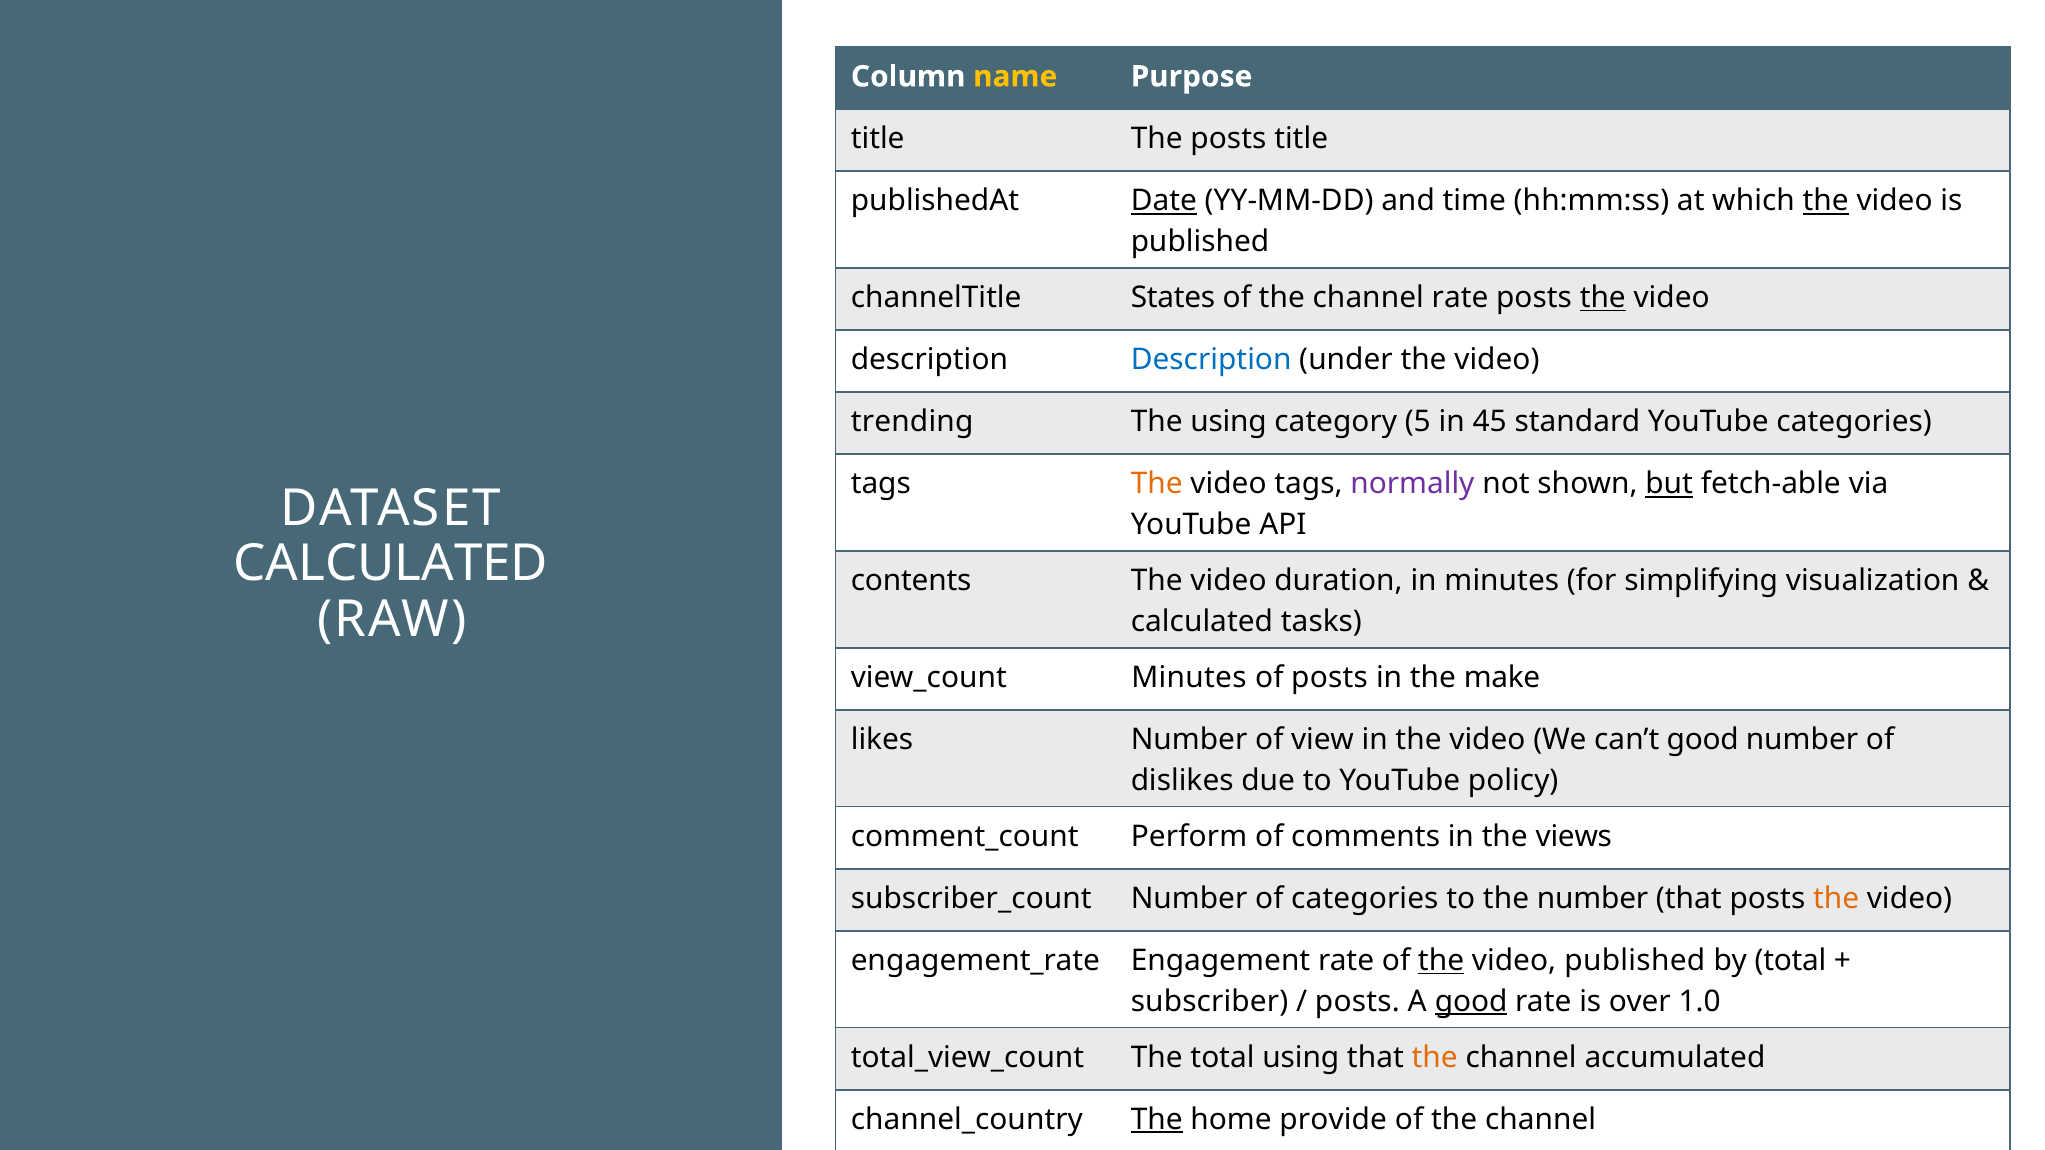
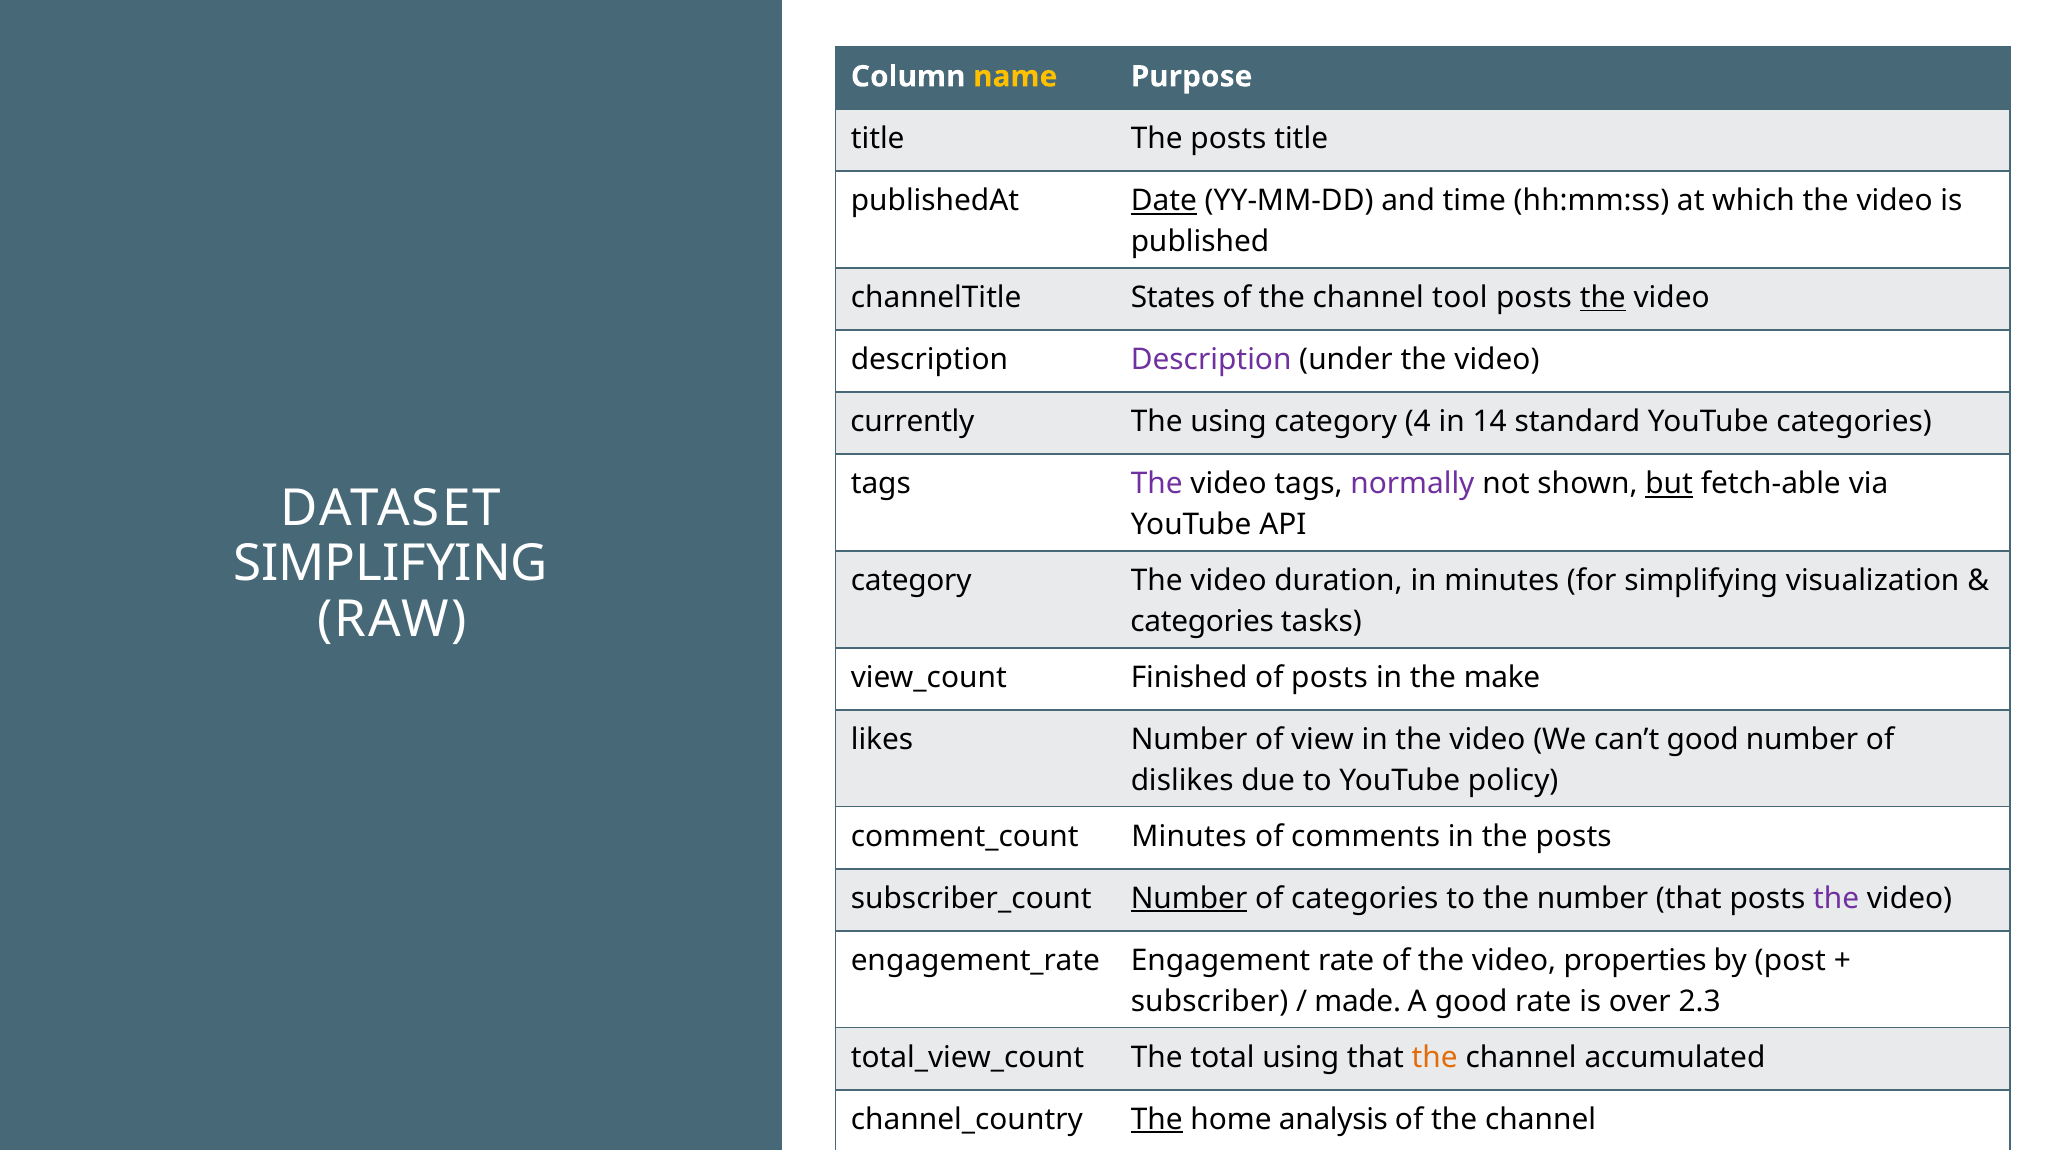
the at (1826, 201) underline: present -> none
channel rate: rate -> tool
Description at (1211, 360) colour: blue -> purple
trending: trending -> currently
5: 5 -> 4
45: 45 -> 14
The at (1157, 484) colour: orange -> purple
CALCULATED at (391, 564): CALCULATED -> SIMPLIFYING
contents at (911, 581): contents -> category
calculated at (1202, 622): calculated -> categories
Minutes at (1189, 678): Minutes -> Finished
Perform at (1189, 836): Perform -> Minutes
in the views: views -> posts
Number at (1189, 899) underline: none -> present
the at (1836, 899) colour: orange -> purple
the at (1441, 961) underline: present -> none
video published: published -> properties
by total: total -> post
posts at (1357, 1002): posts -> made
good at (1471, 1002) underline: present -> none
1.0: 1.0 -> 2.3
provide: provide -> analysis
